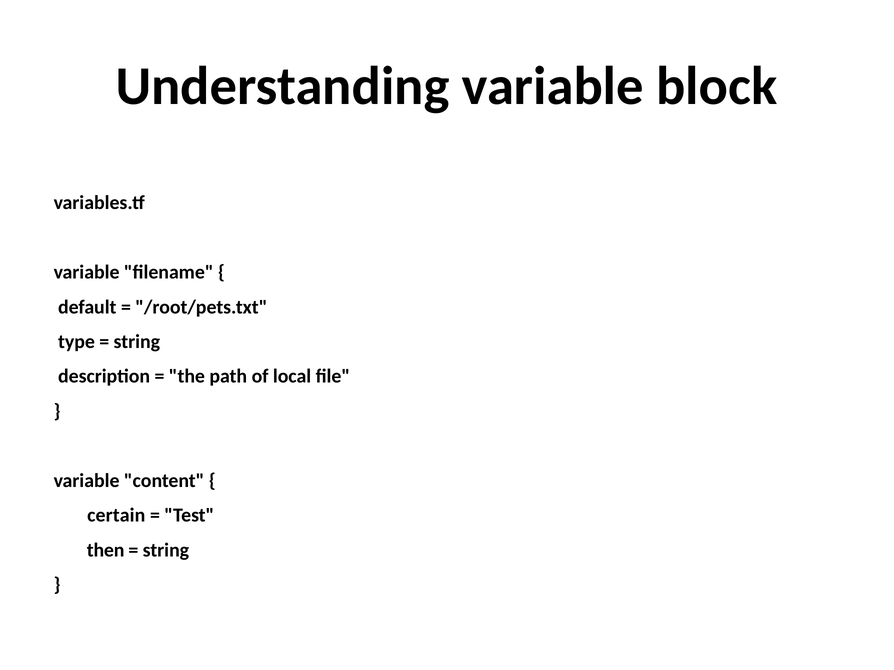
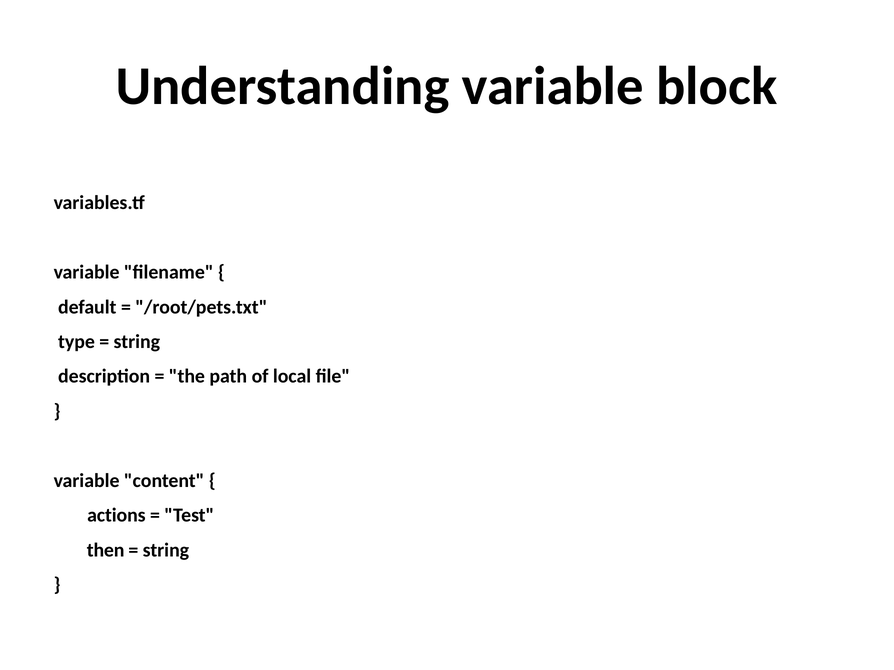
certain: certain -> actions
